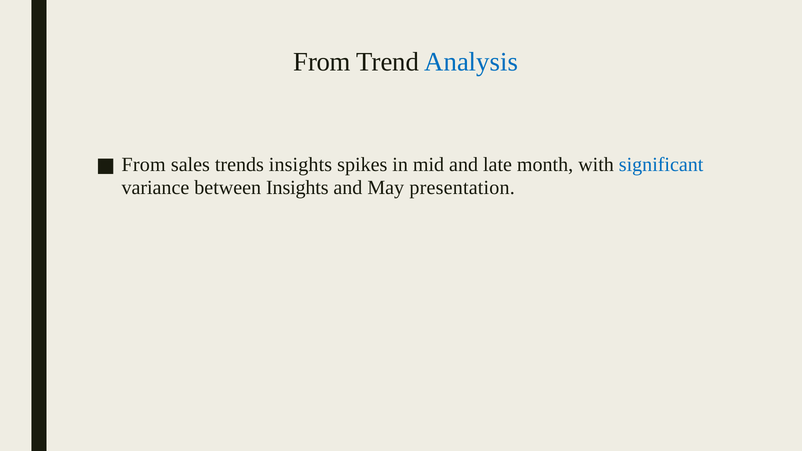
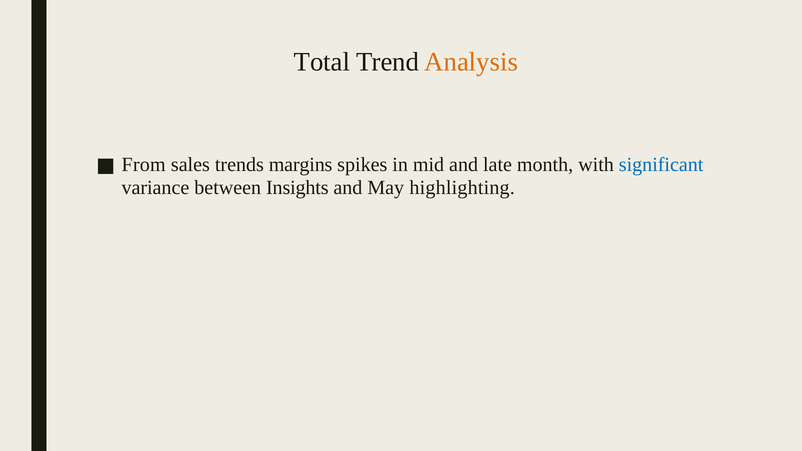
From at (322, 62): From -> Total
Analysis colour: blue -> orange
trends insights: insights -> margins
presentation: presentation -> highlighting
